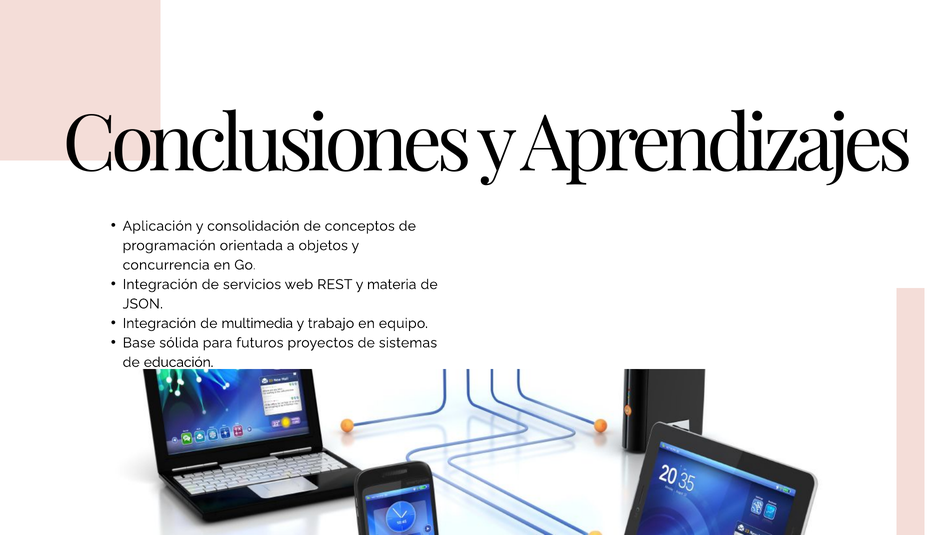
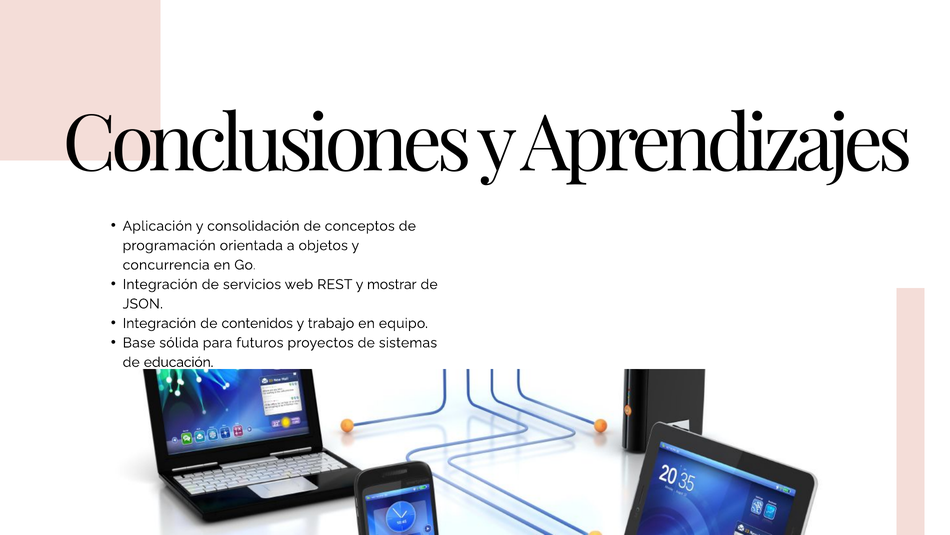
materia: materia -> mostrar
multimedia: multimedia -> contenidos
